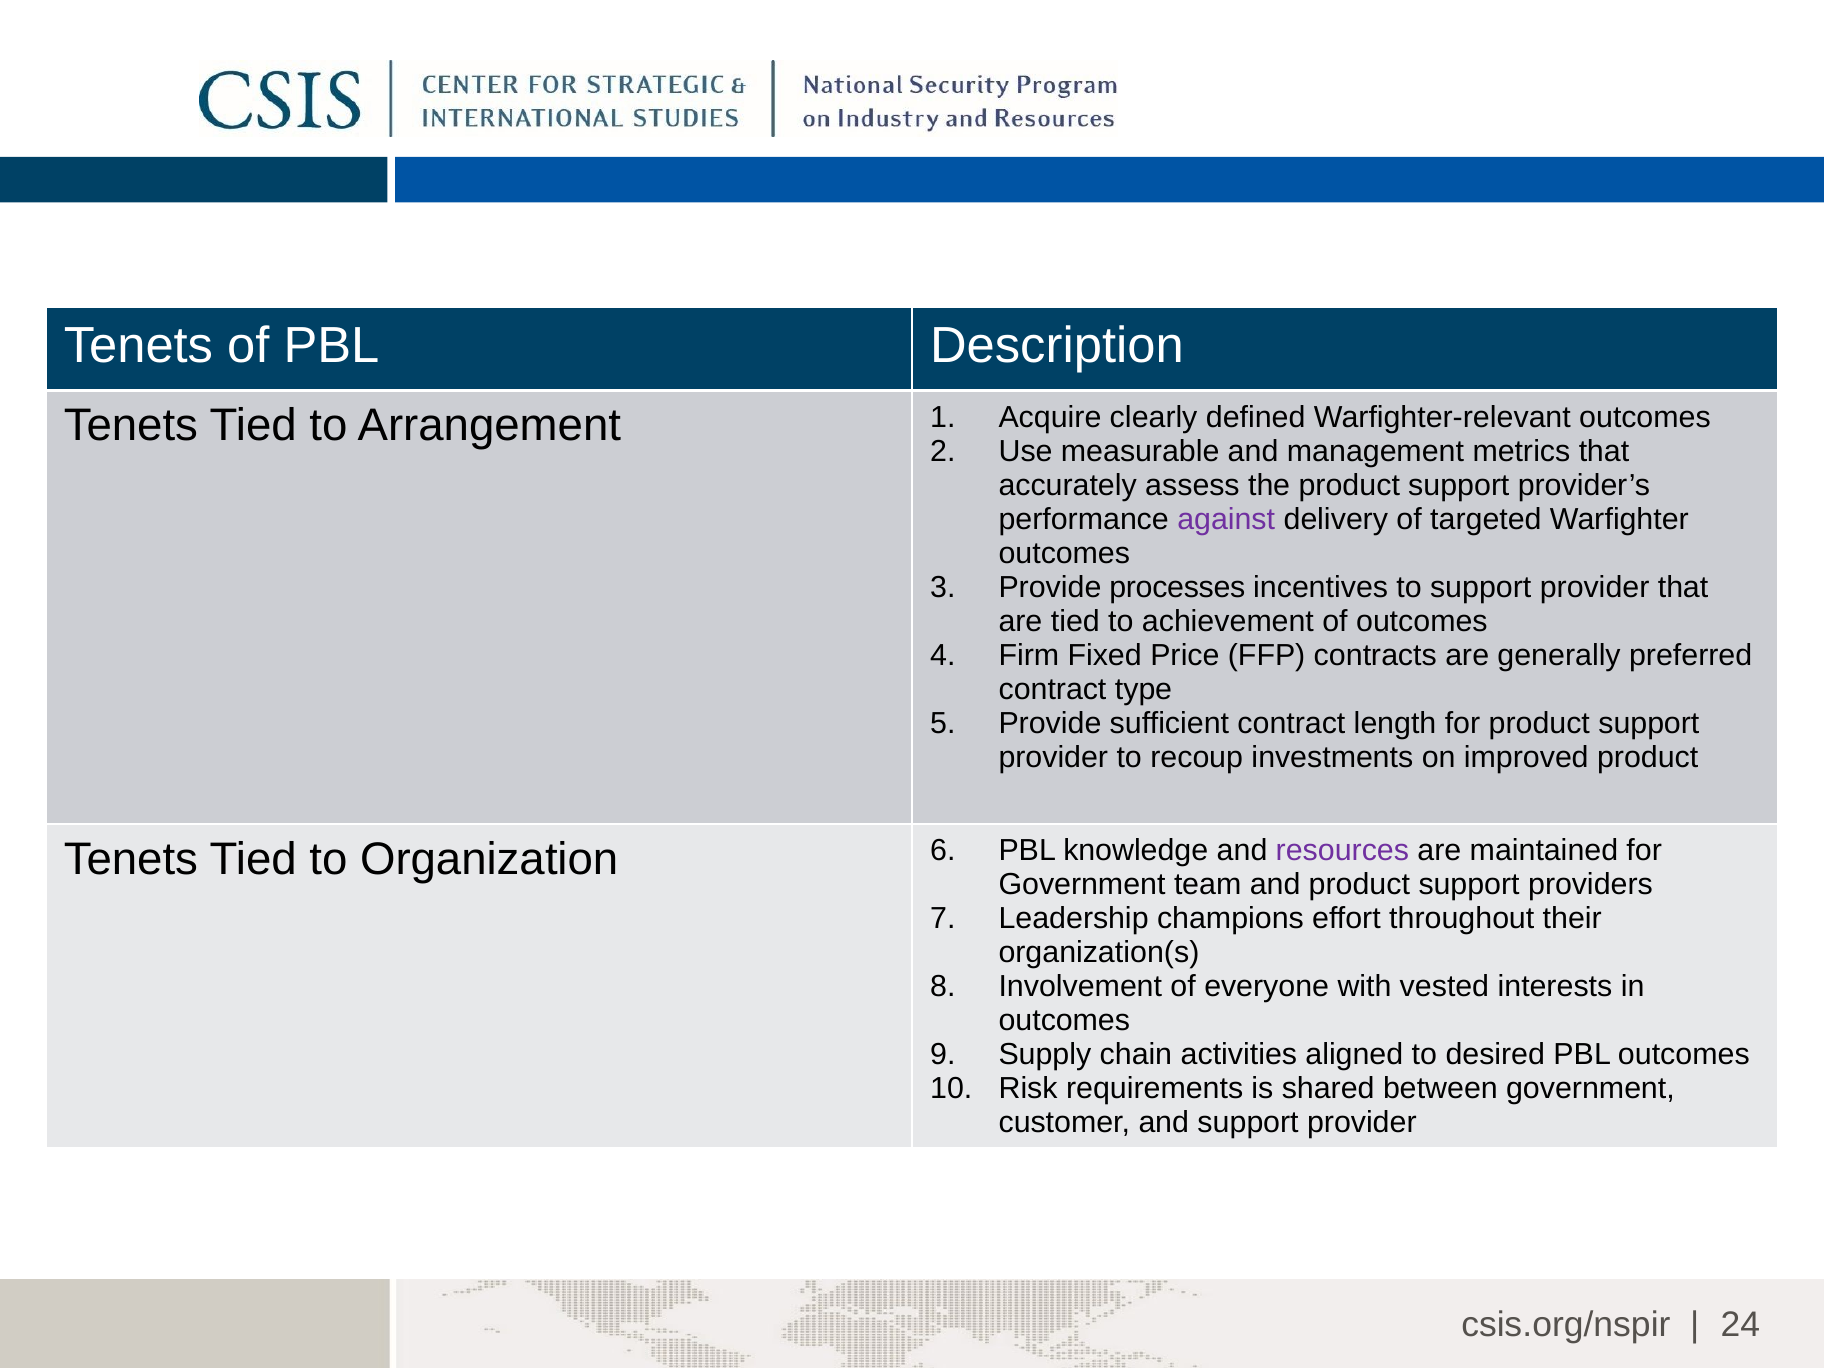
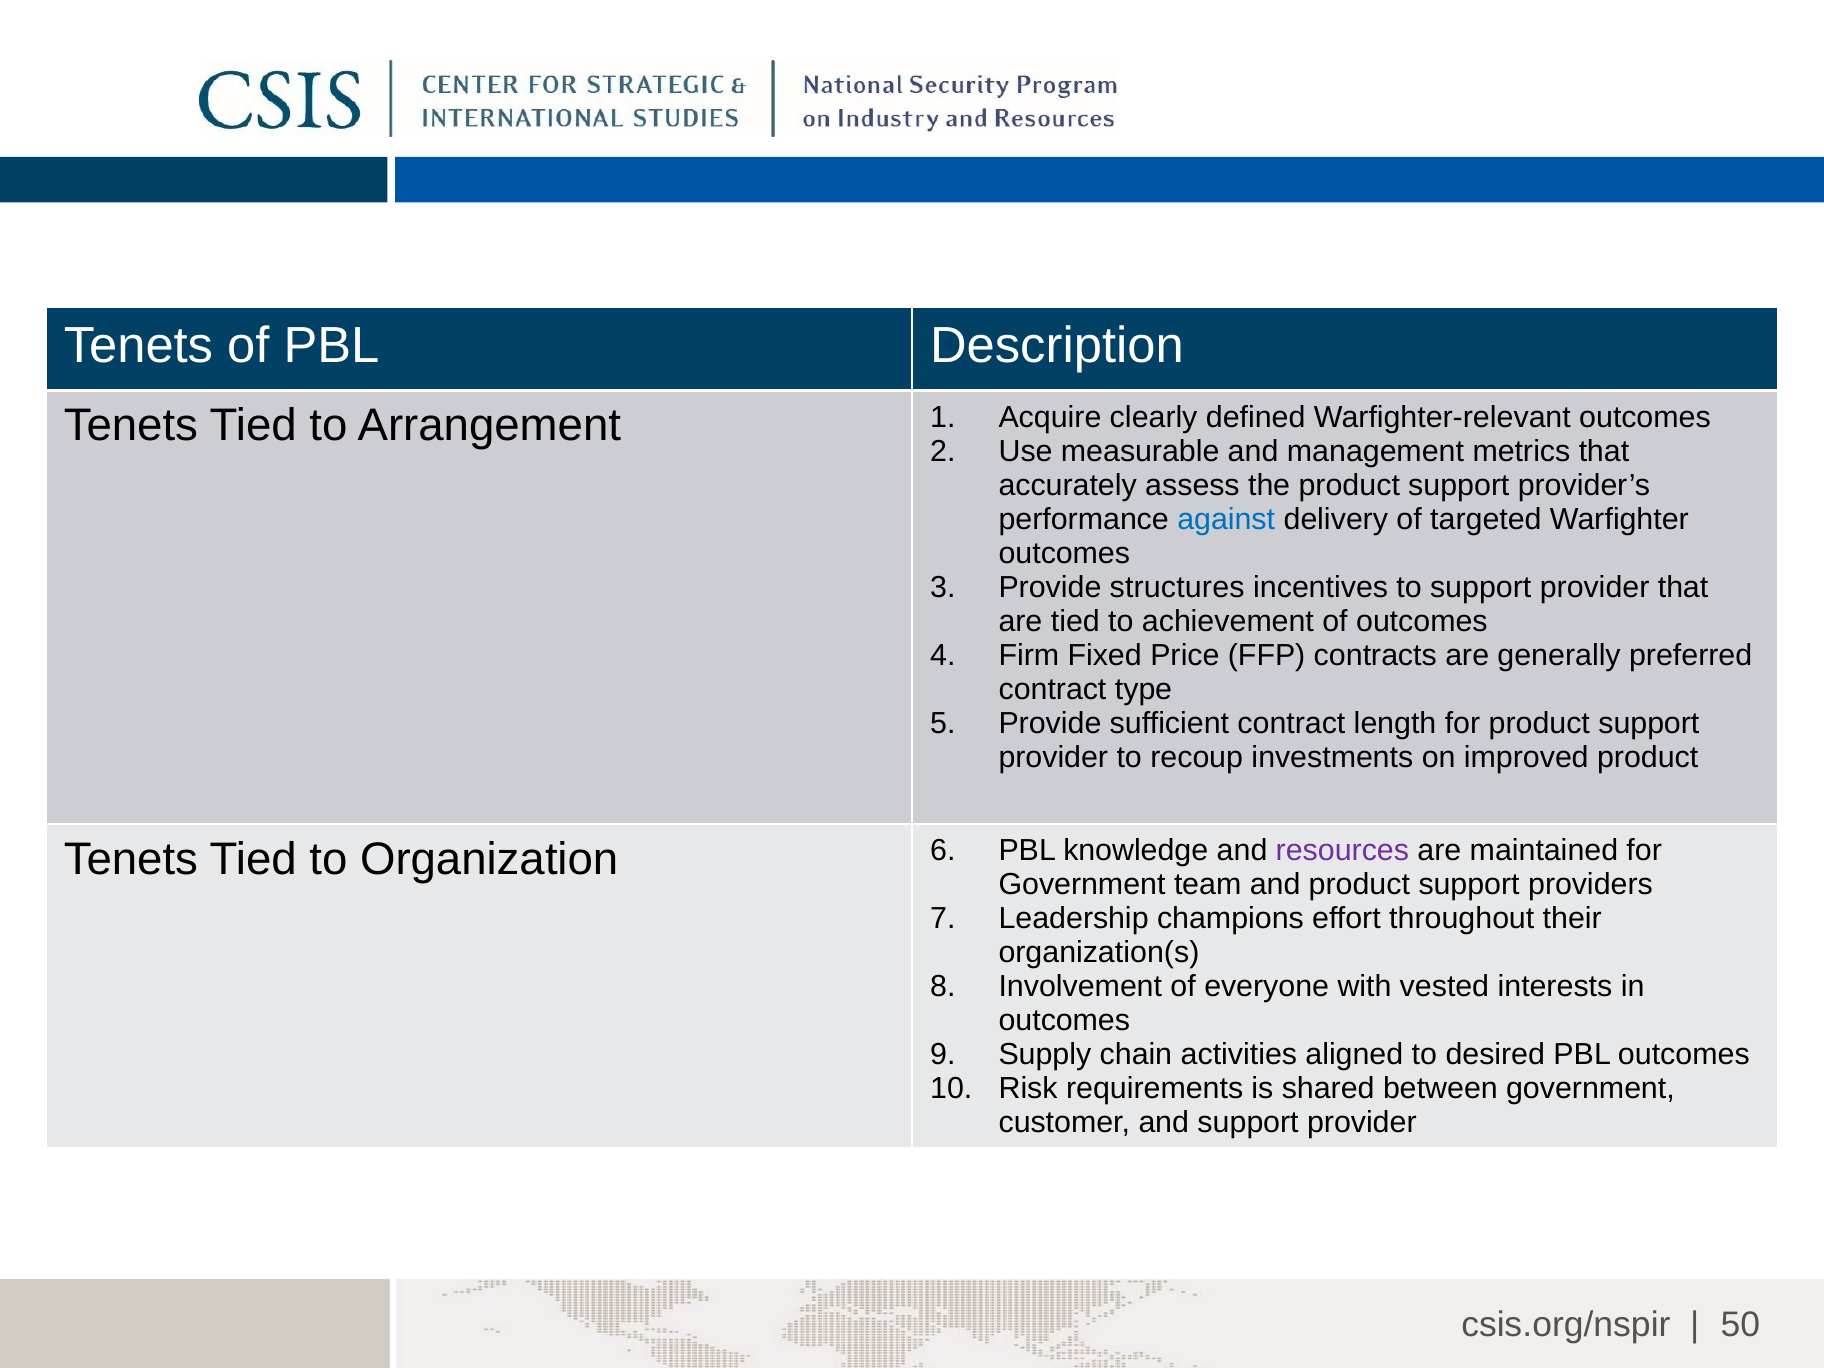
against colour: purple -> blue
processes: processes -> structures
24: 24 -> 50
